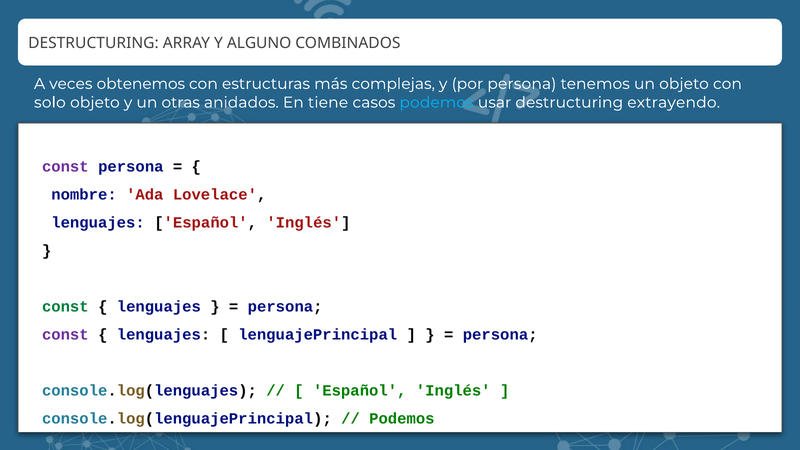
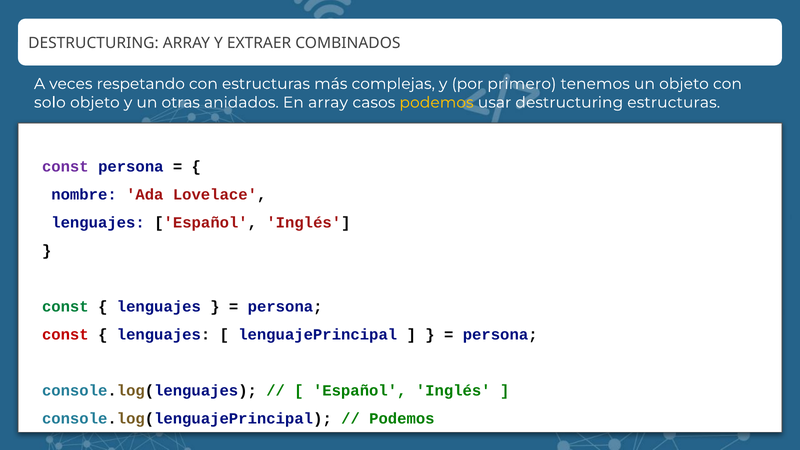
ALGUNO: ALGUNO -> EXTRAER
obtenemos: obtenemos -> respetando
por persona: persona -> primero
En tiene: tiene -> array
podemos at (437, 102) colour: light blue -> yellow
destructuring extrayendo: extrayendo -> estructuras
const at (65, 335) colour: purple -> red
